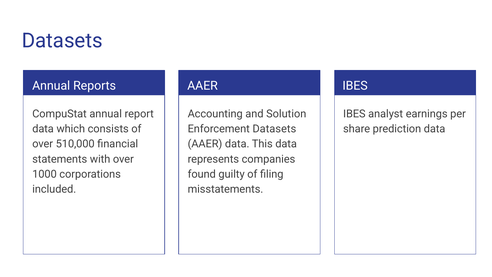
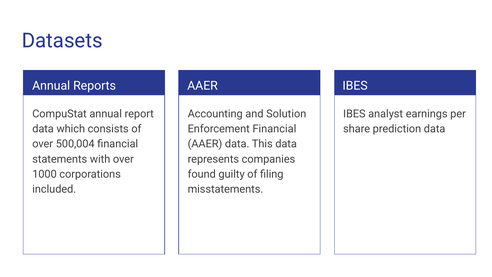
Enforcement Datasets: Datasets -> Financial
510,000: 510,000 -> 500,004
